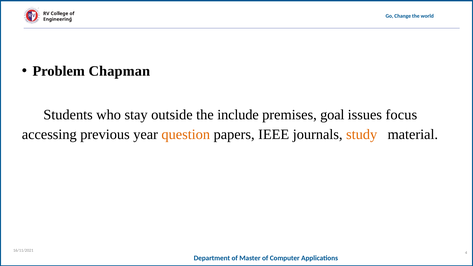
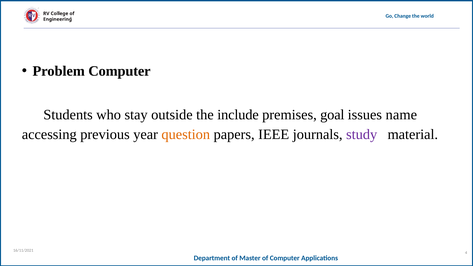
Problem Chapman: Chapman -> Computer
focus: focus -> name
study colour: orange -> purple
